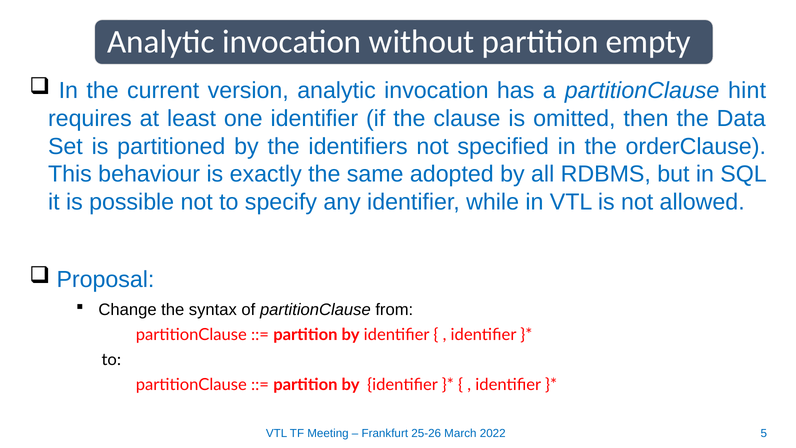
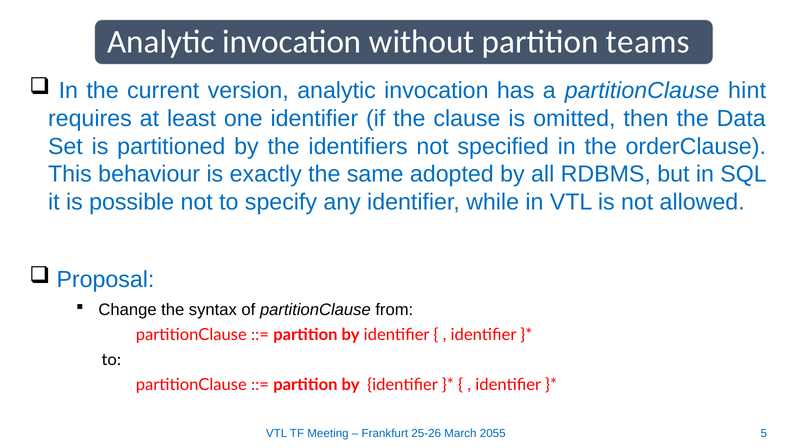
empty: empty -> teams
2022: 2022 -> 2055
